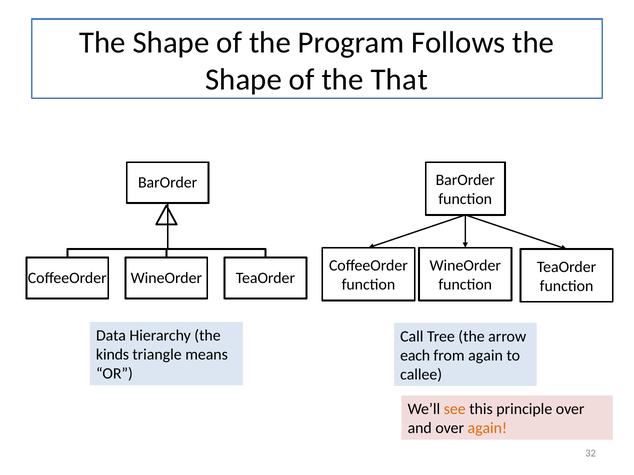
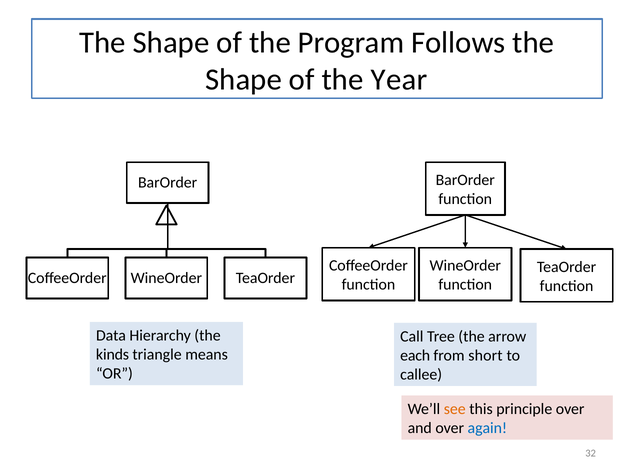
That: That -> Year
from again: again -> short
again at (487, 429) colour: orange -> blue
